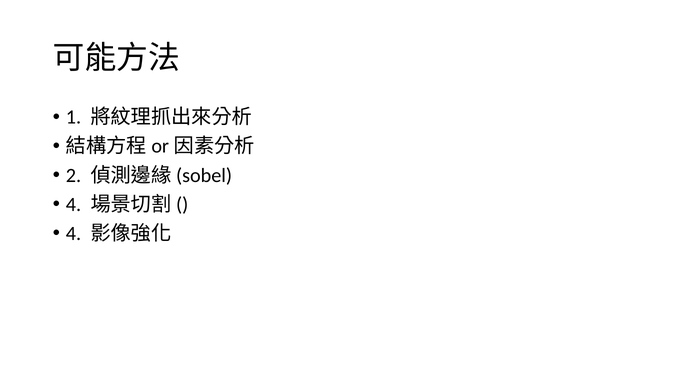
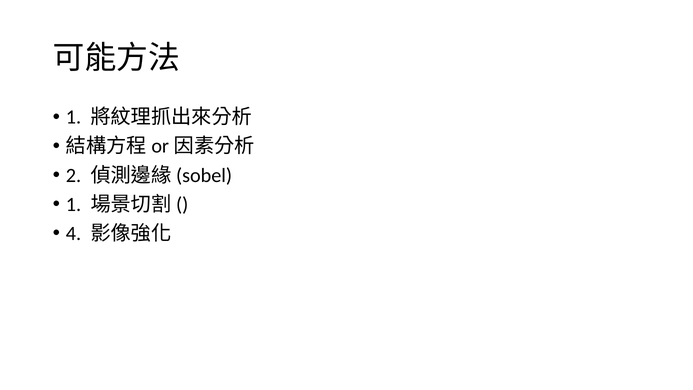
4 at (73, 204): 4 -> 1
